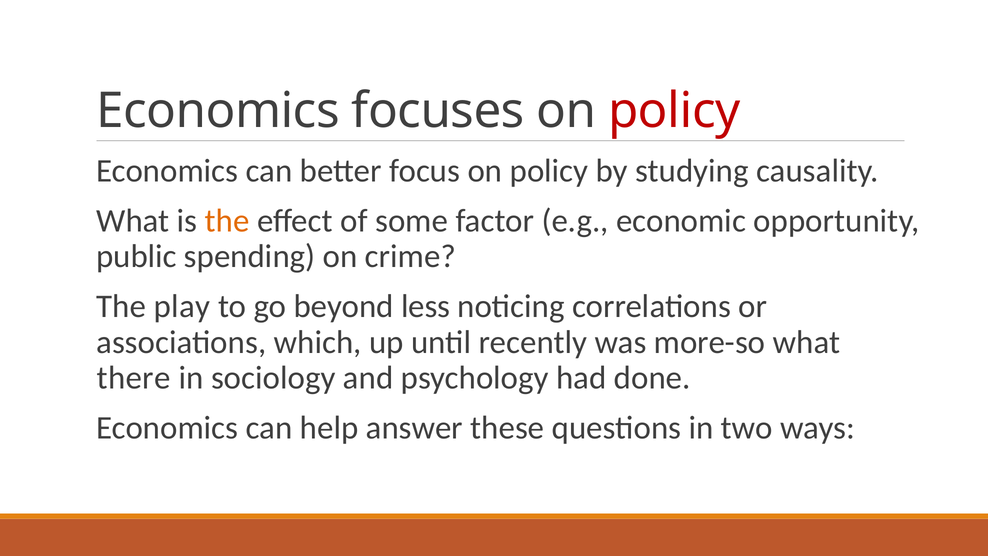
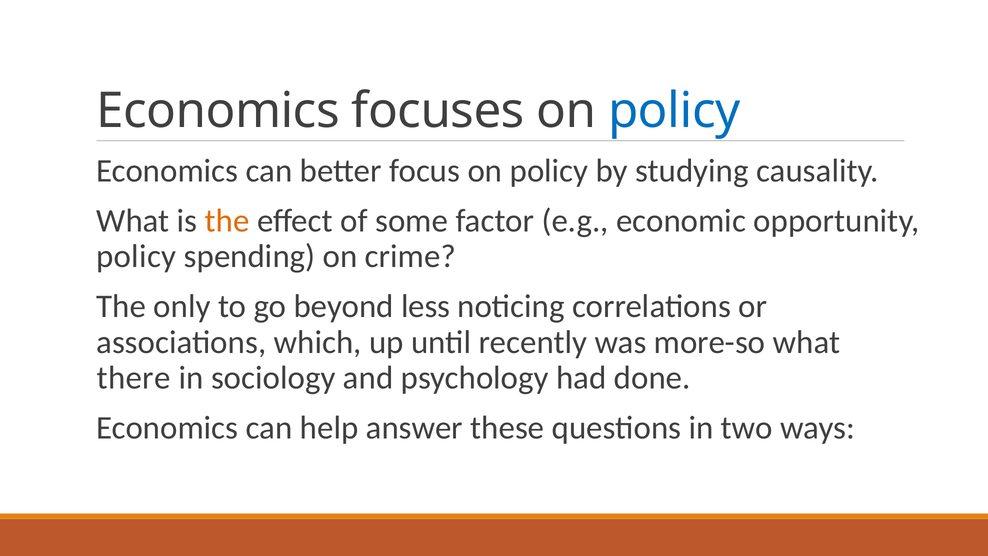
policy at (674, 111) colour: red -> blue
public at (136, 256): public -> policy
play: play -> only
